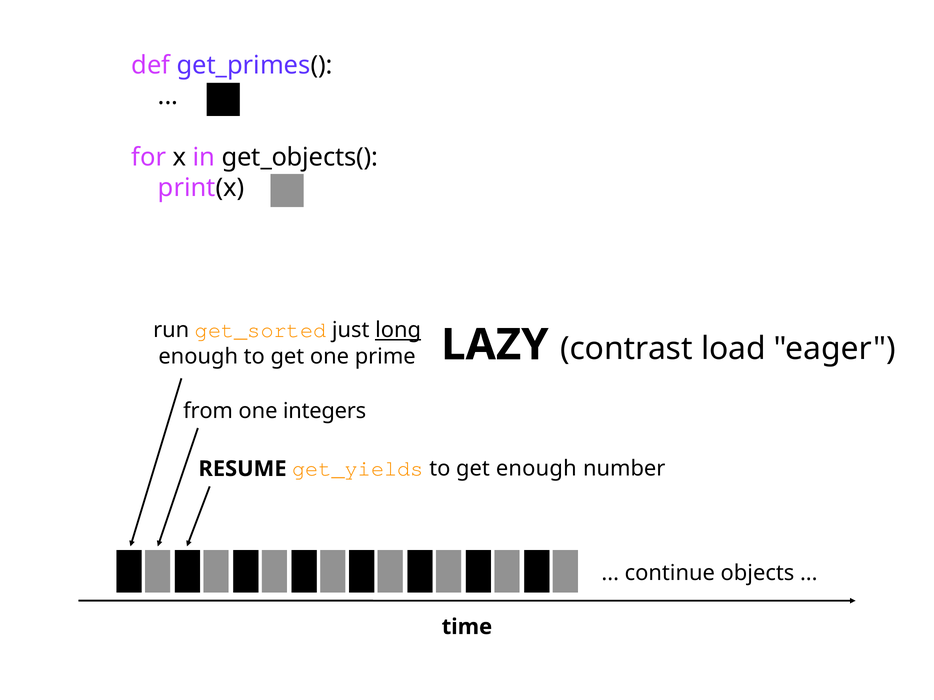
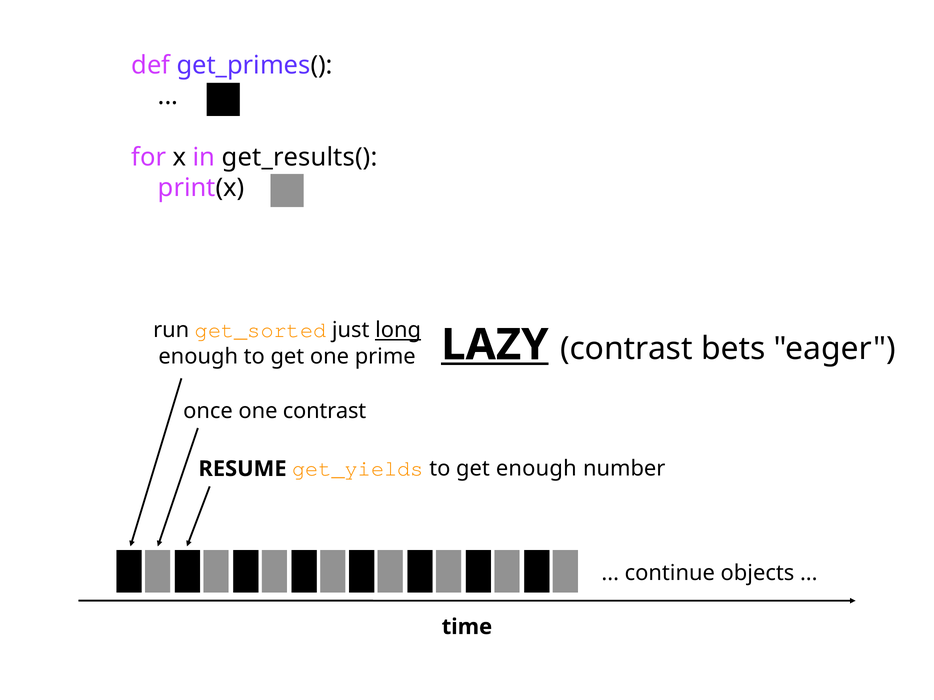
get_objects(: get_objects( -> get_results(
LAZY underline: none -> present
load: load -> bets
from: from -> once
one integers: integers -> contrast
